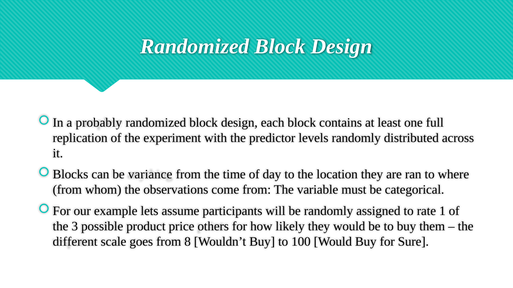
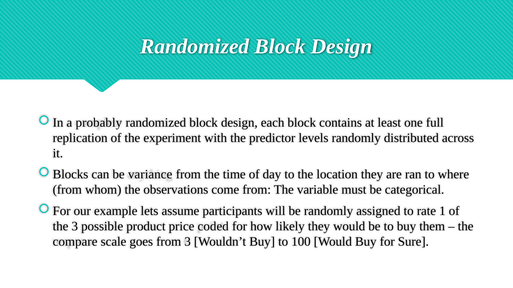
others: others -> coded
different: different -> compare
from 8: 8 -> 3
